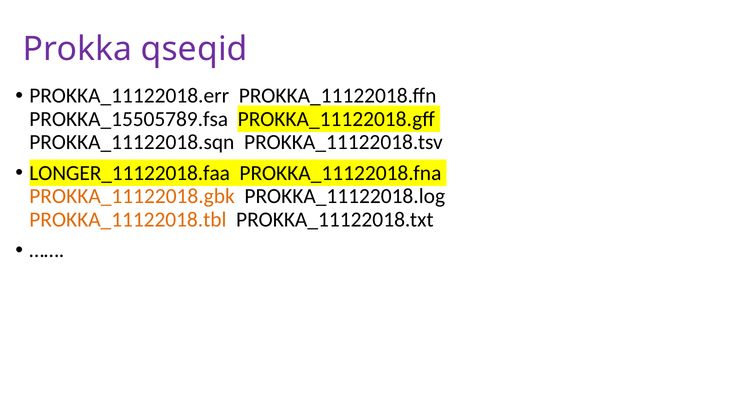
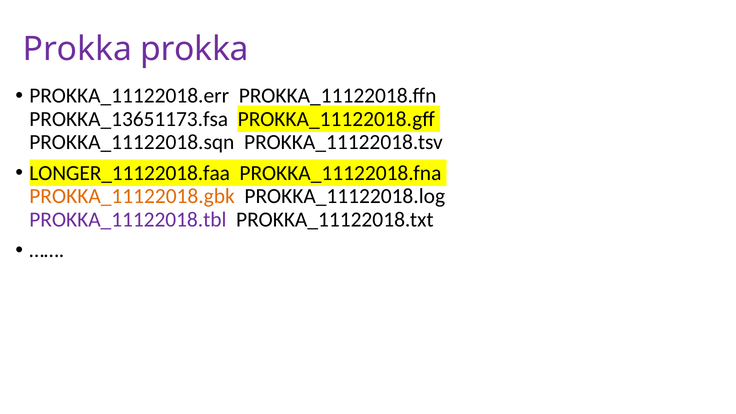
Prokka qseqid: qseqid -> prokka
PROKKA_15505789.fsa: PROKKA_15505789.fsa -> PROKKA_13651173.fsa
PROKKA_11122018.tbl colour: orange -> purple
